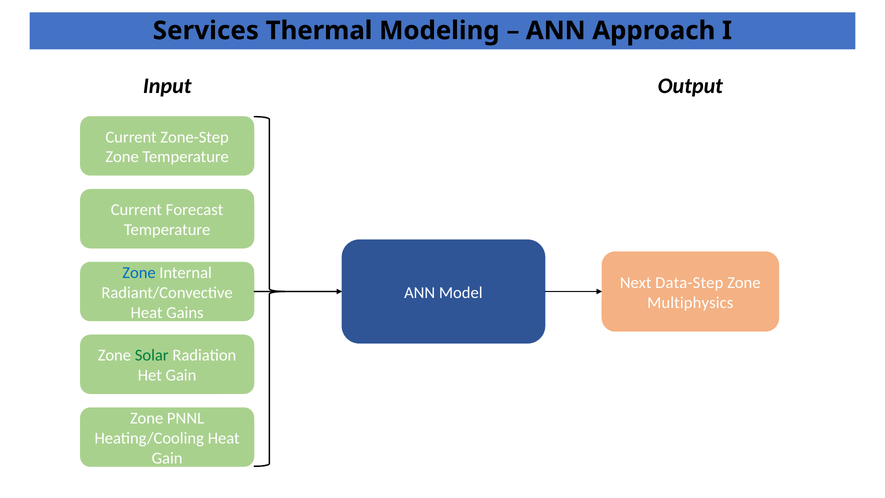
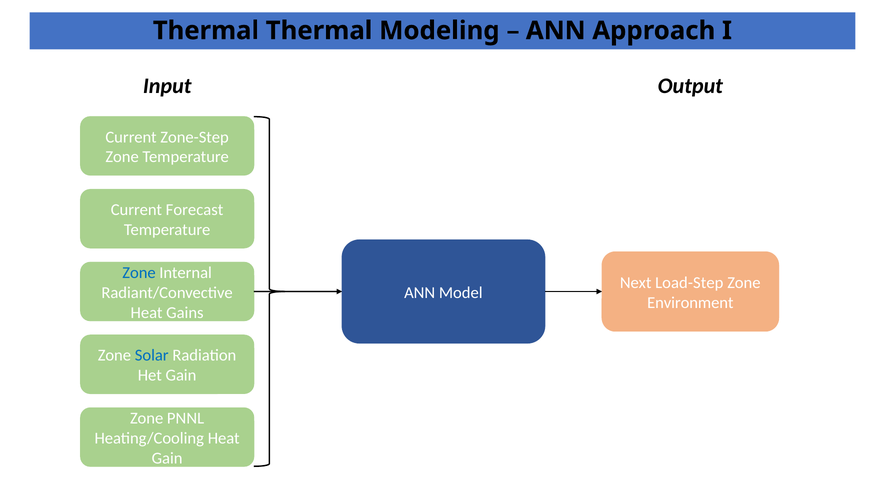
Services at (206, 31): Services -> Thermal
Data-Step: Data-Step -> Load-Step
Multiphysics: Multiphysics -> Environment
Solar colour: green -> blue
